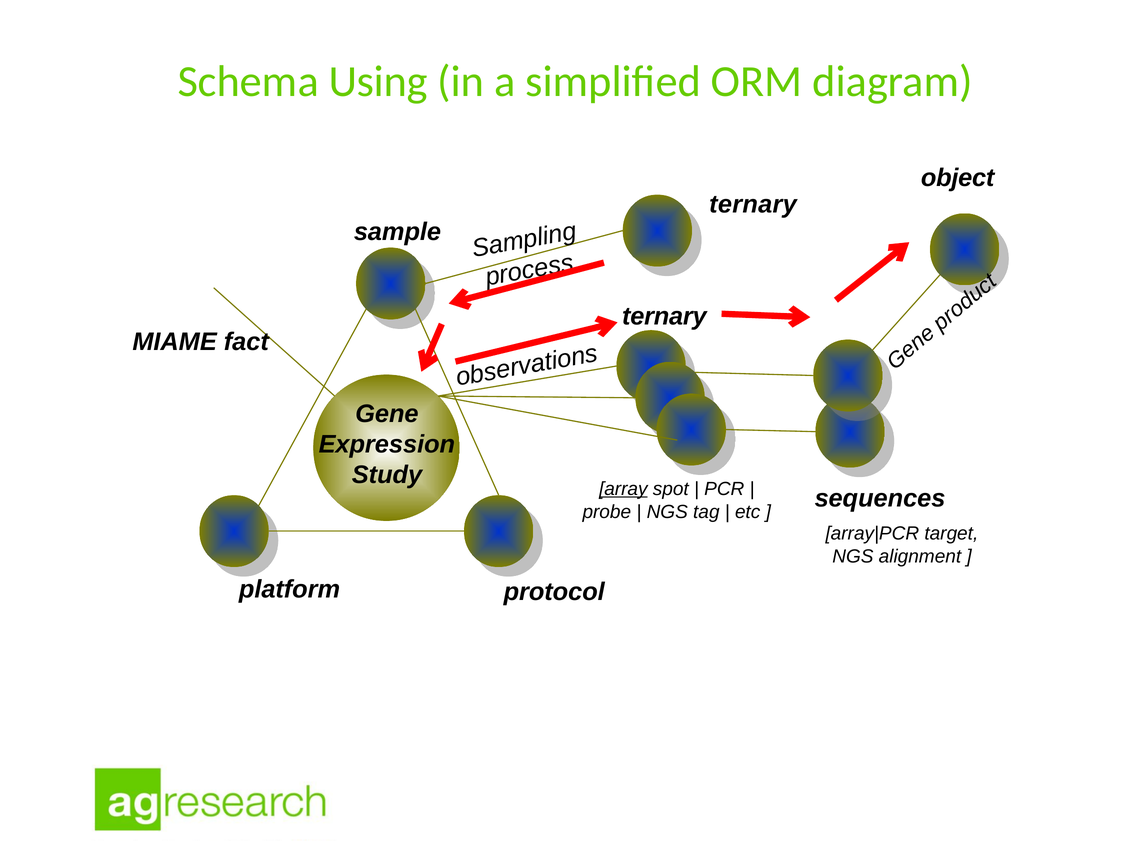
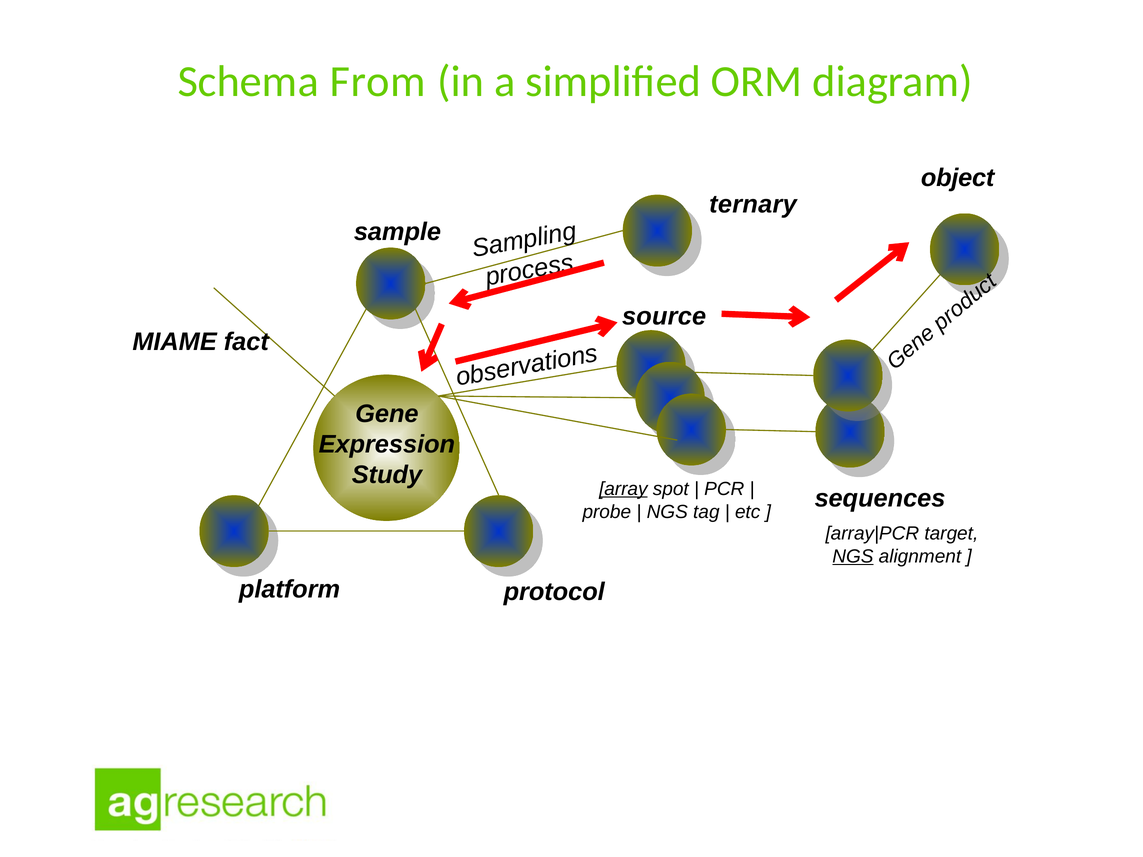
Using: Using -> From
ternary at (664, 317): ternary -> source
NGS at (853, 556) underline: none -> present
